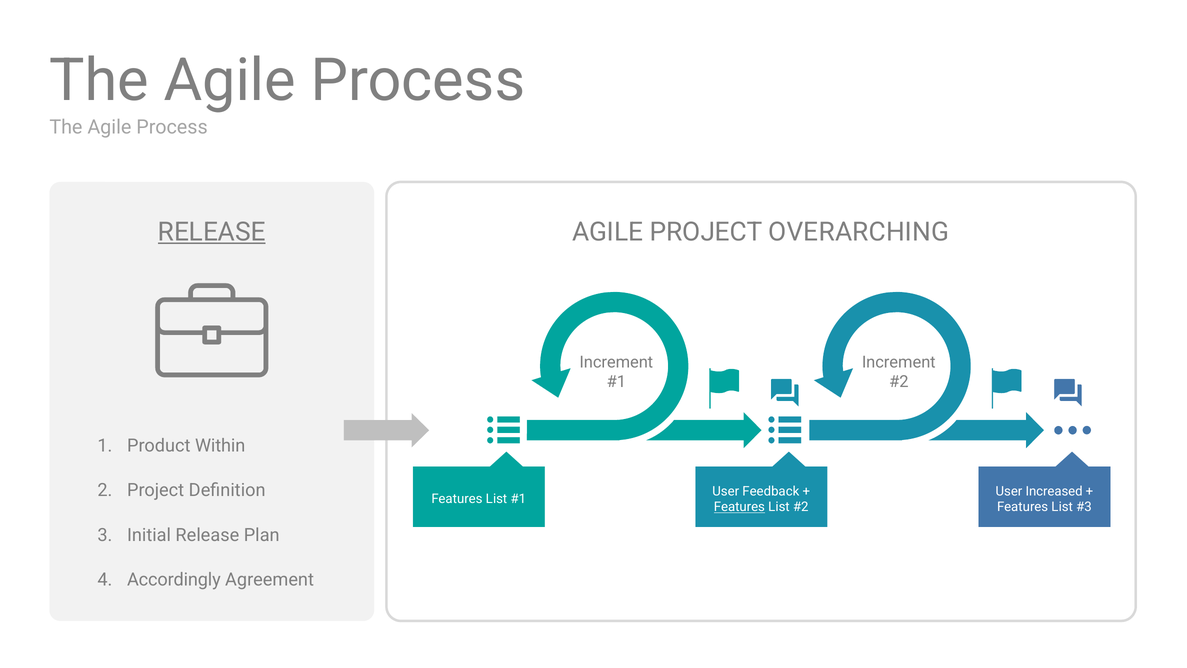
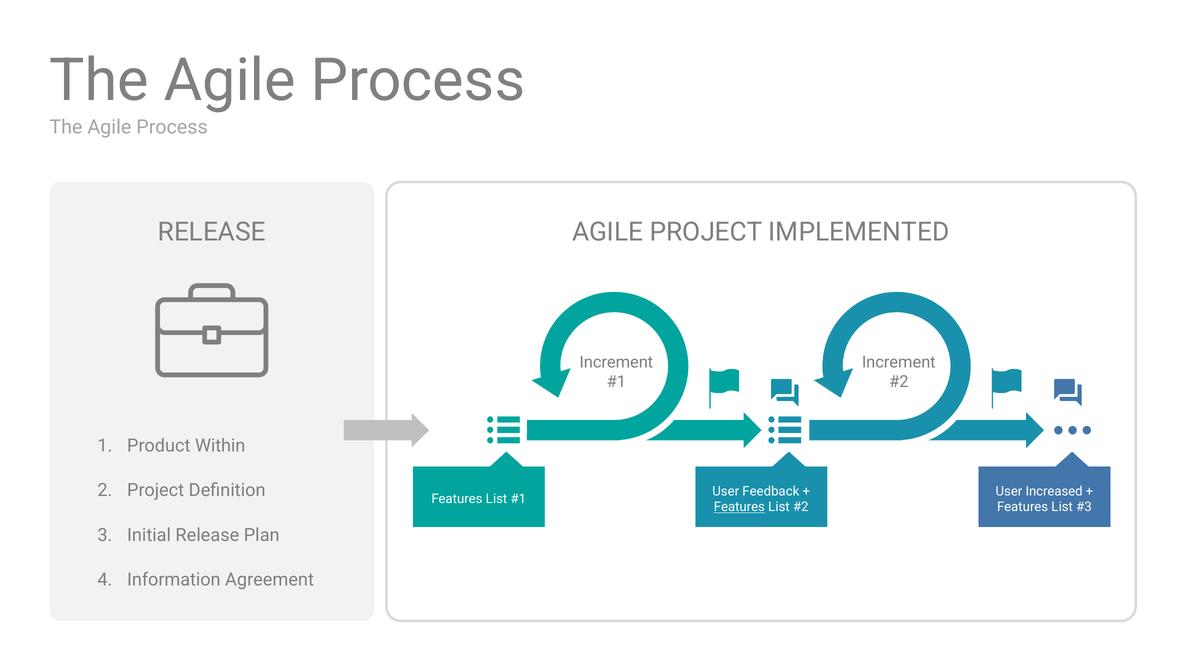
RELEASE at (212, 232) underline: present -> none
OVERARCHING: OVERARCHING -> IMPLEMENTED
Accordingly: Accordingly -> Information
